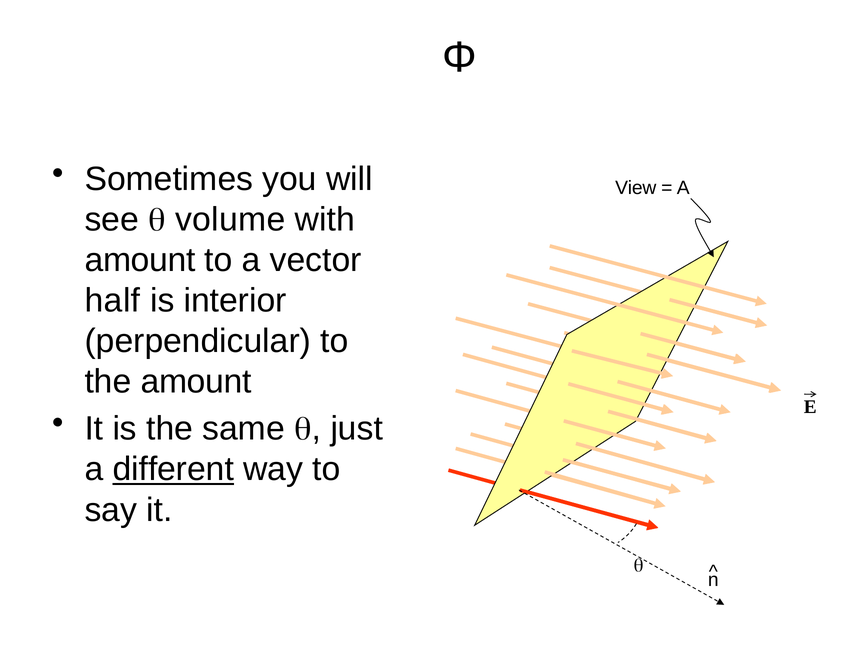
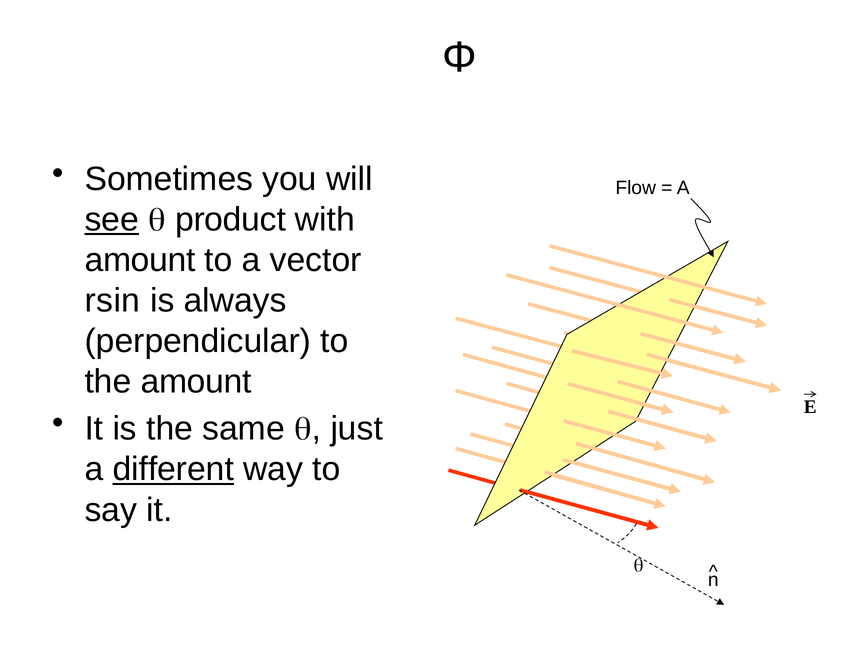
View: View -> Flow
see underline: none -> present
volume: volume -> product
half: half -> rsin
interior: interior -> always
